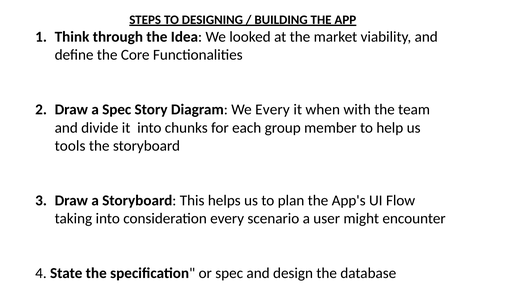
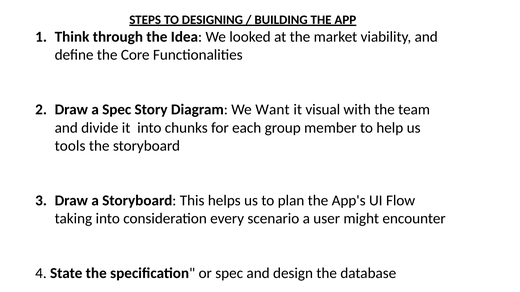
We Every: Every -> Want
when: when -> visual
